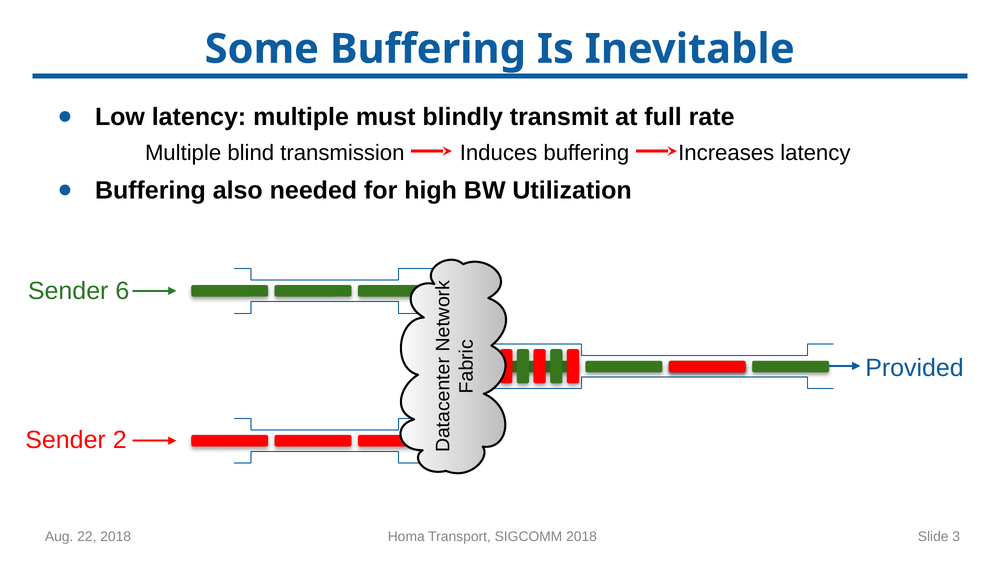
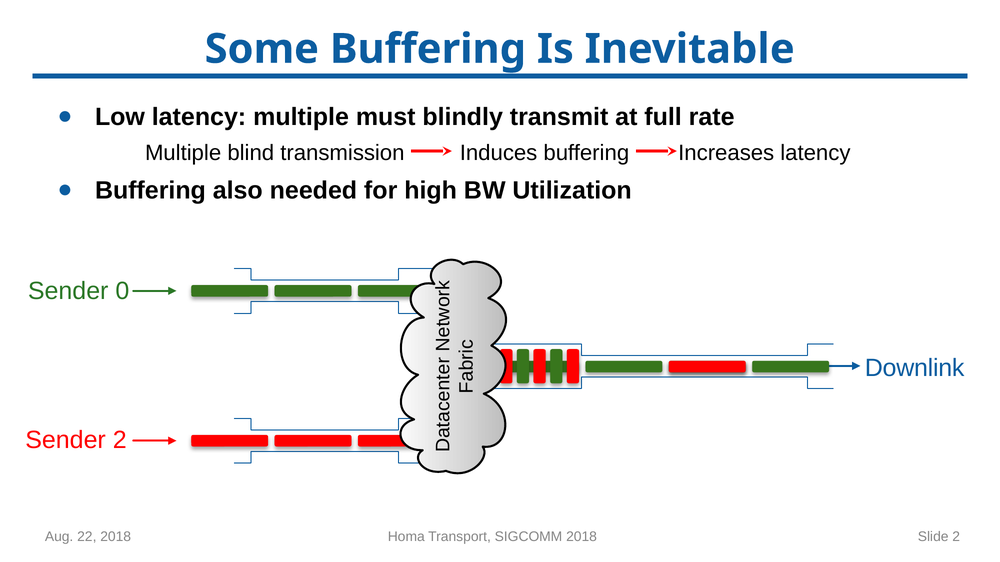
6: 6 -> 0
Provided: Provided -> Downlink
Slide 3: 3 -> 2
